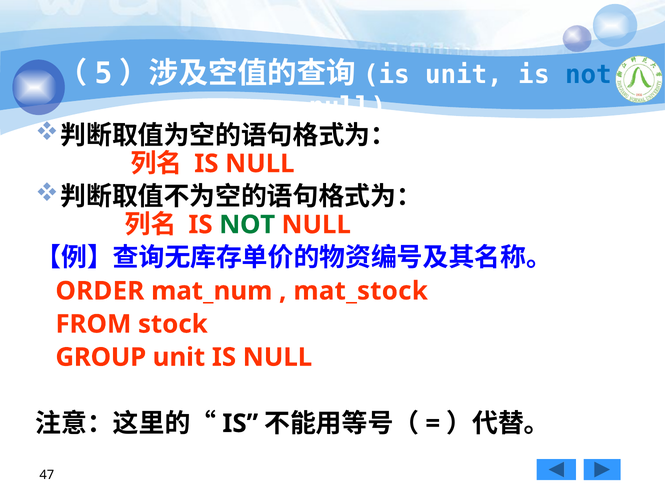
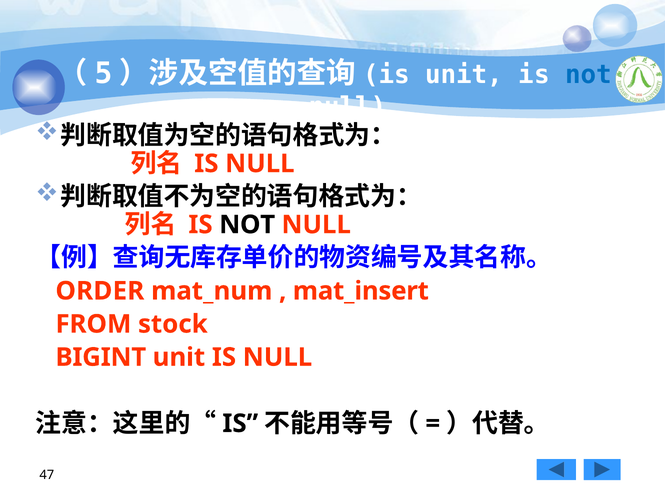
NOT at (247, 225) colour: green -> black
mat_stock: mat_stock -> mat_insert
GROUP: GROUP -> BIGINT
